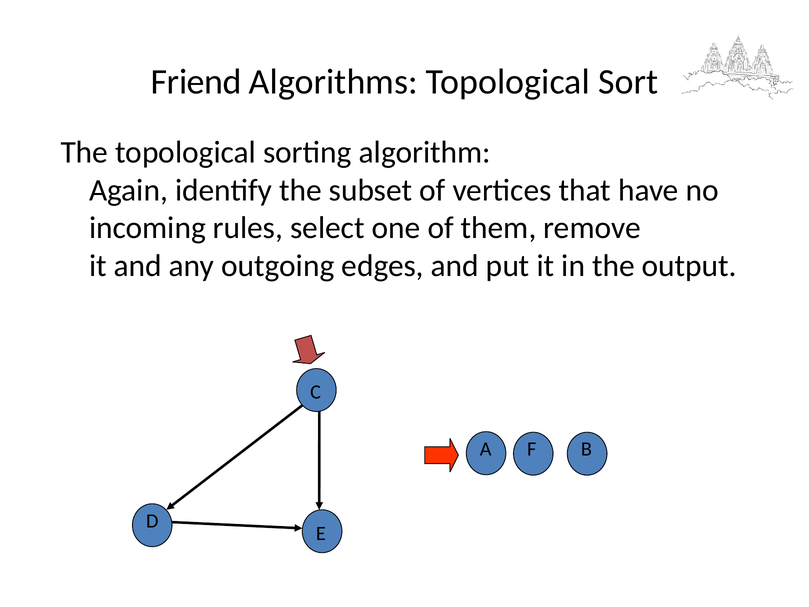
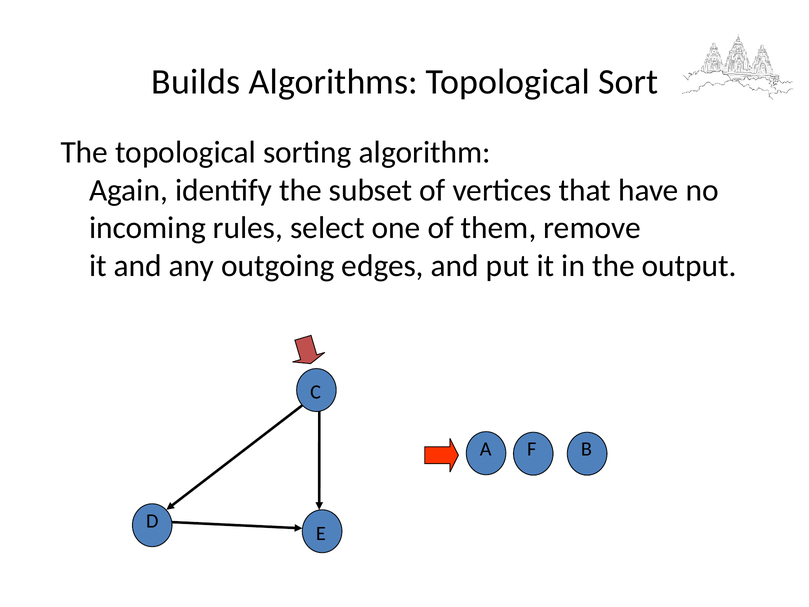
Friend: Friend -> Builds
